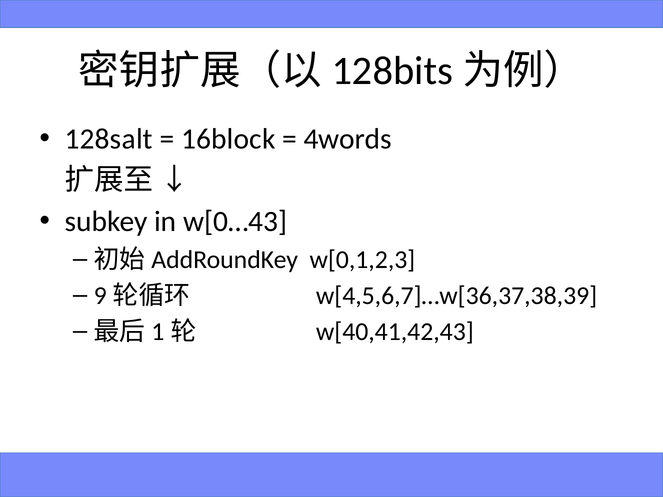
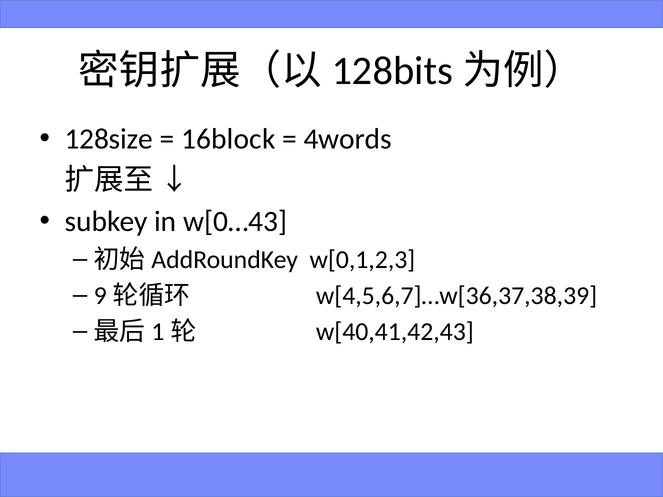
128salt: 128salt -> 128size
